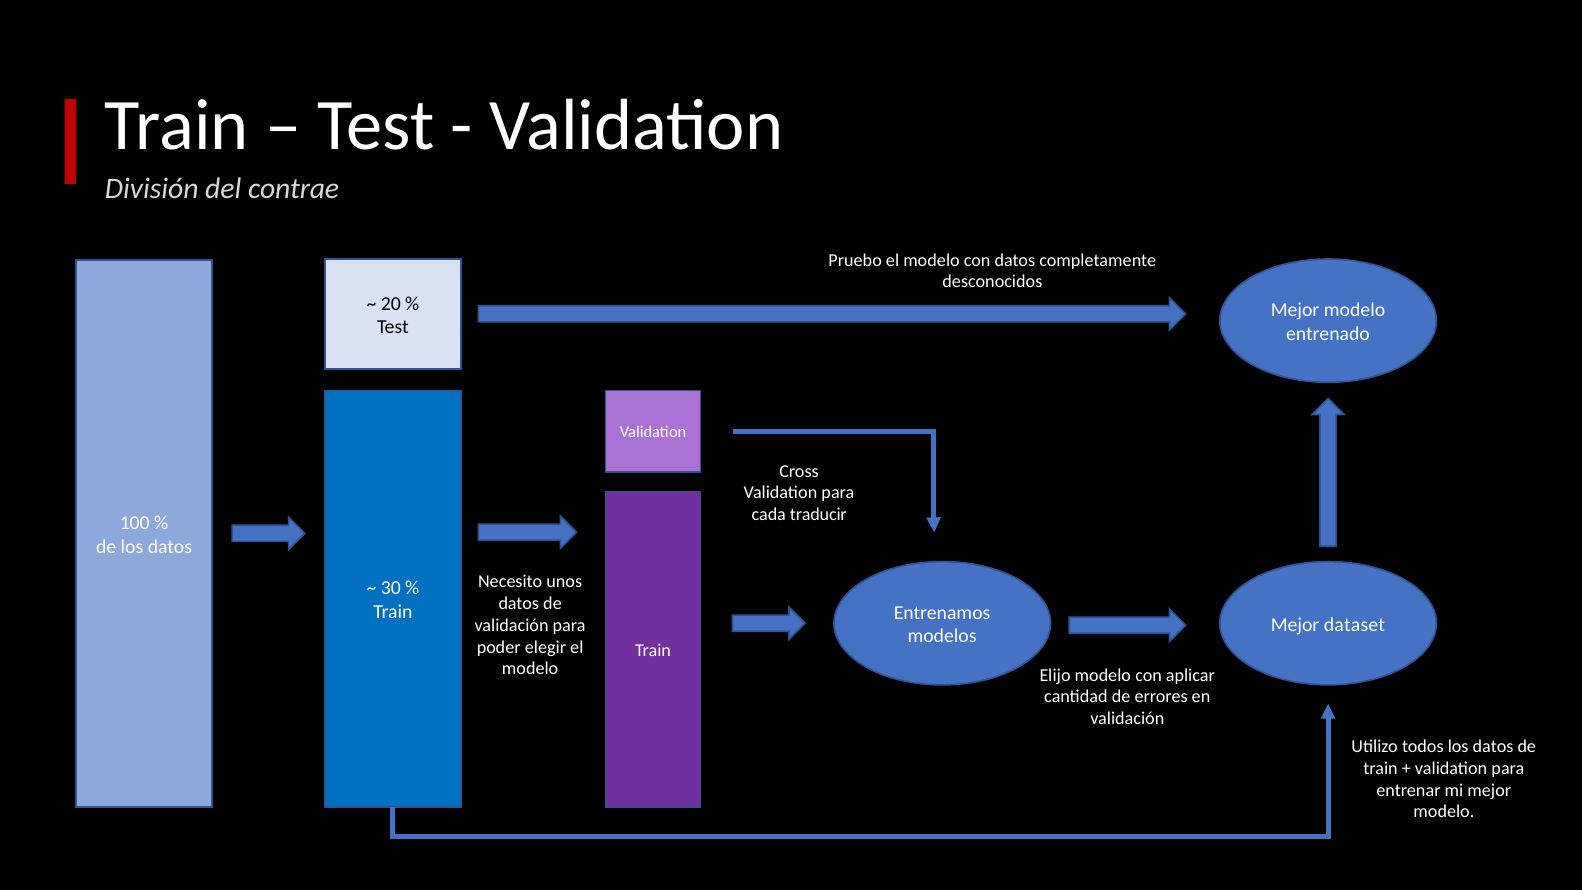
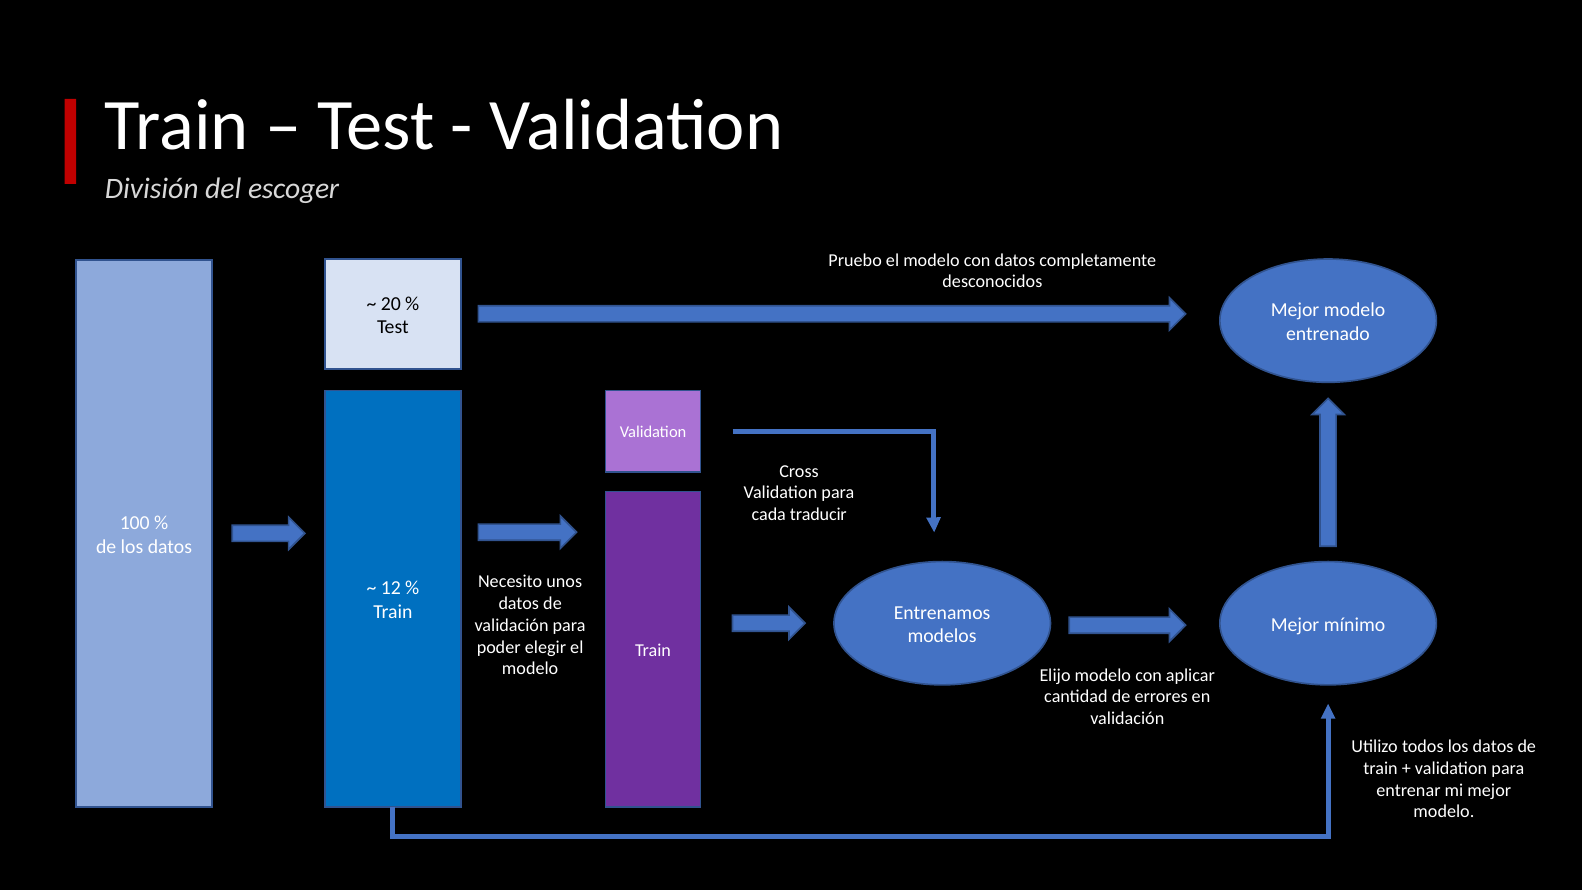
contrae: contrae -> escoger
30: 30 -> 12
dataset: dataset -> mínimo
